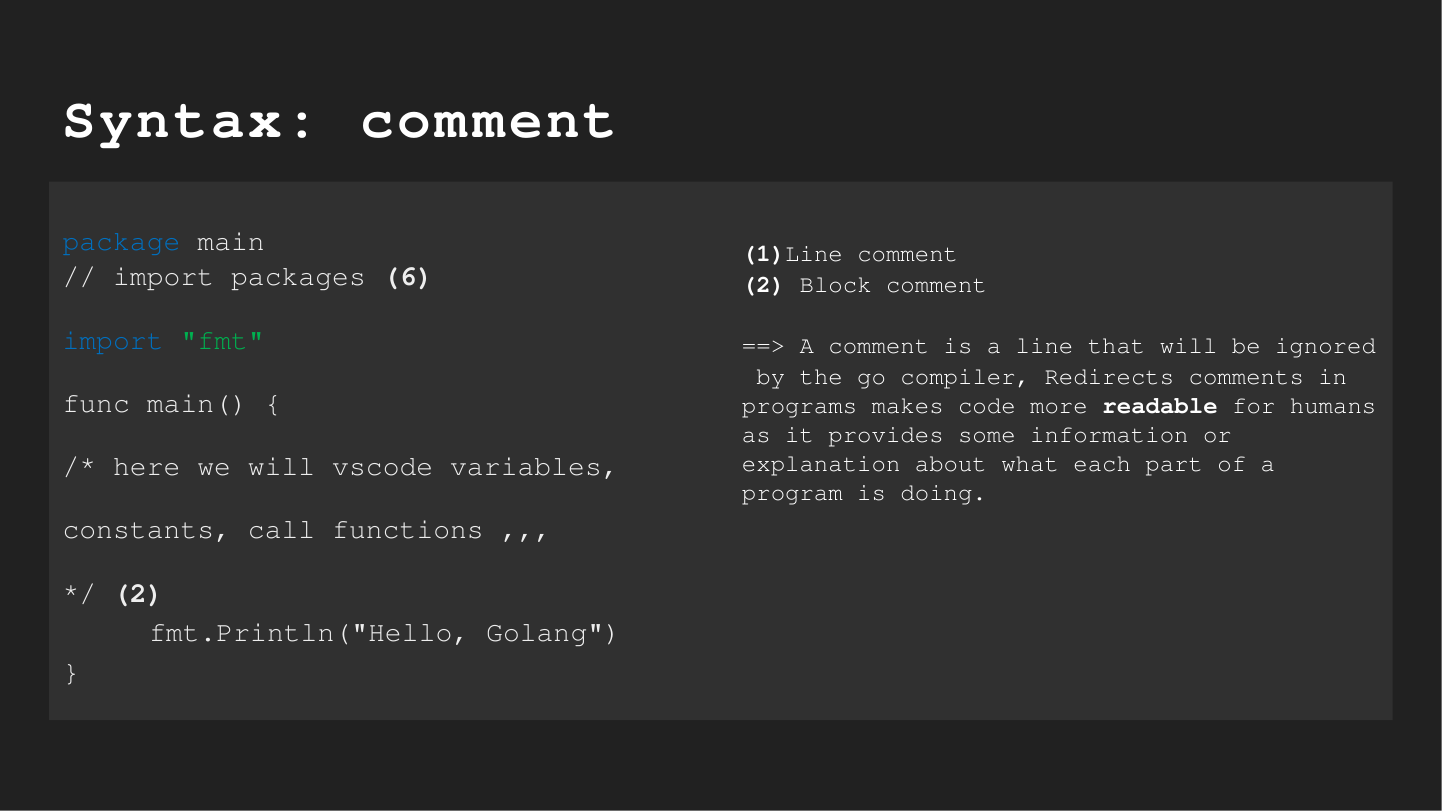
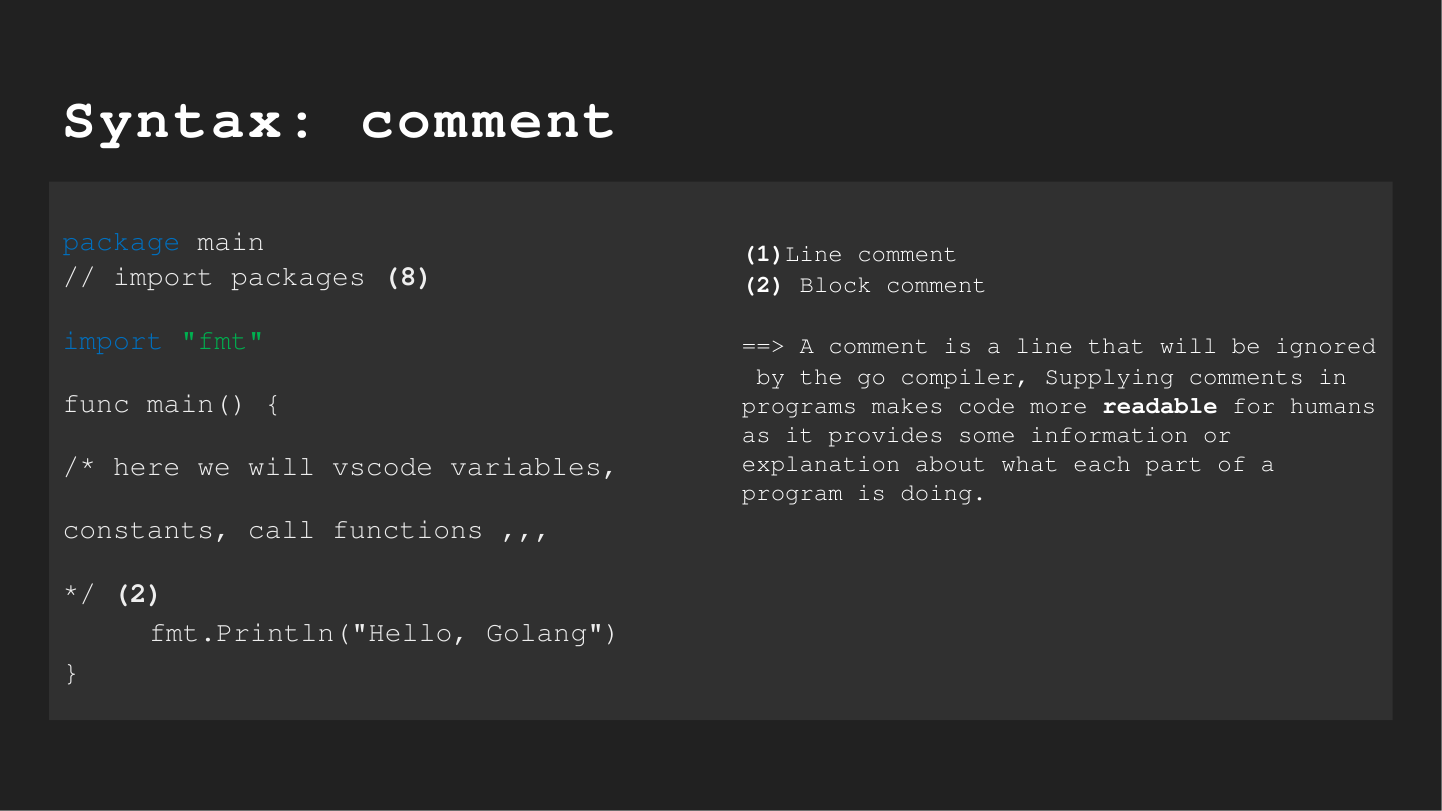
6: 6 -> 8
Redirects: Redirects -> Supplying
